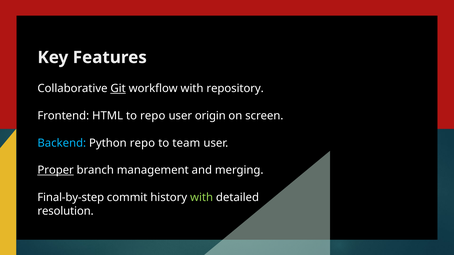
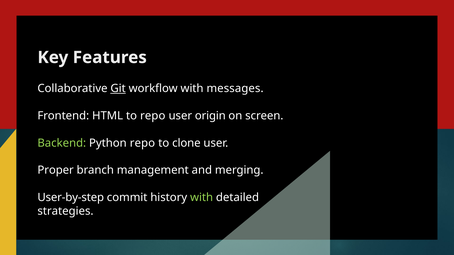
repository: repository -> messages
Backend colour: light blue -> light green
team: team -> clone
Proper underline: present -> none
Final-by-step: Final-by-step -> User-by-step
resolution: resolution -> strategies
